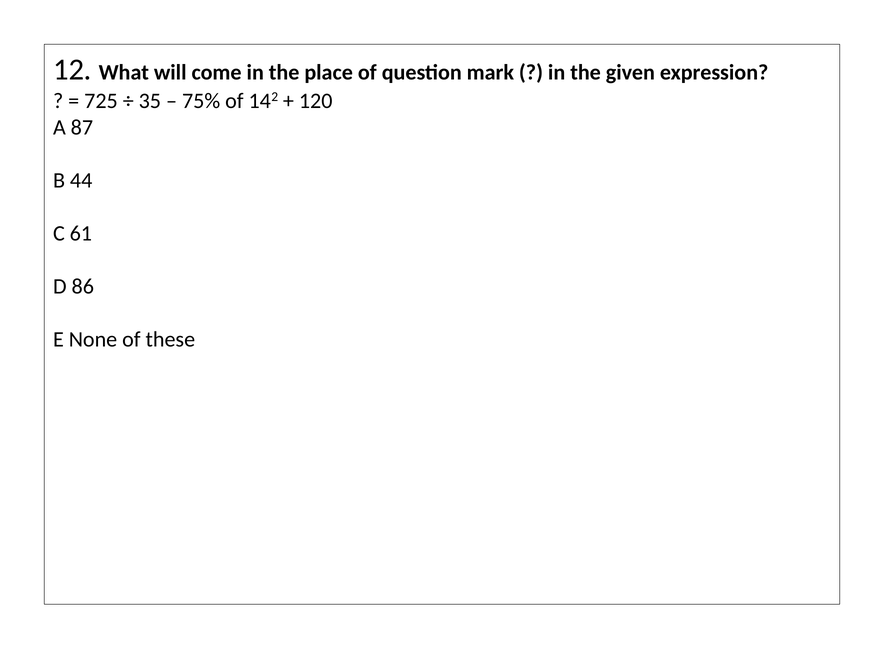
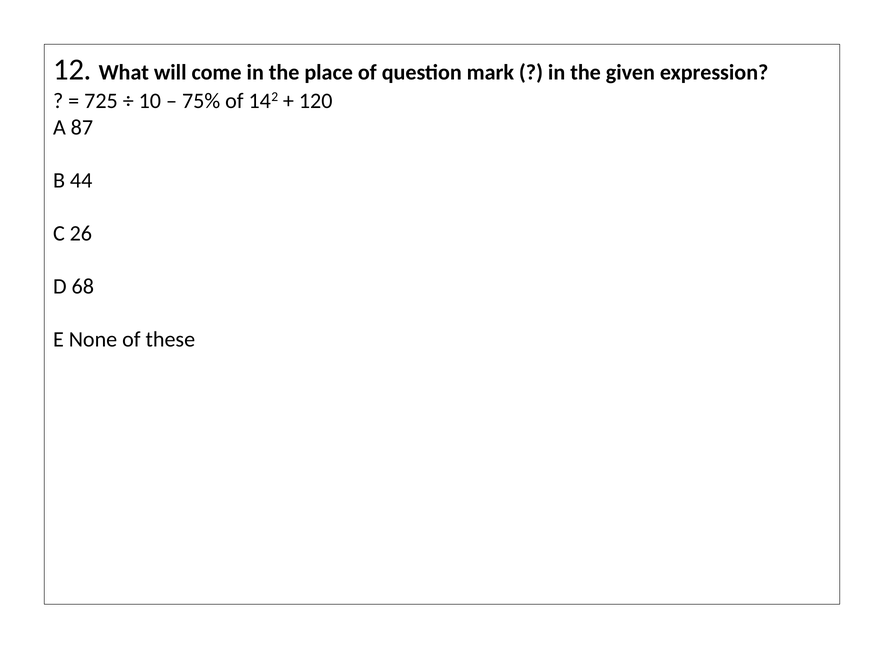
35: 35 -> 10
61: 61 -> 26
86: 86 -> 68
